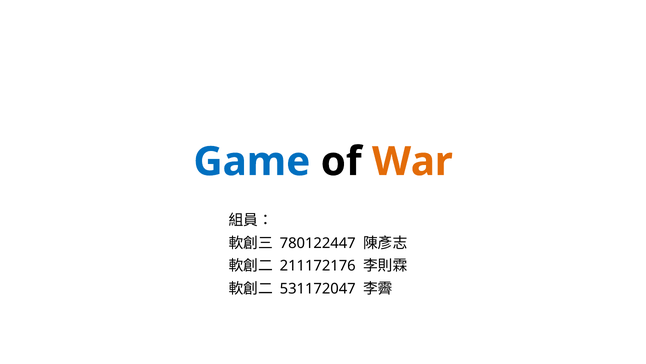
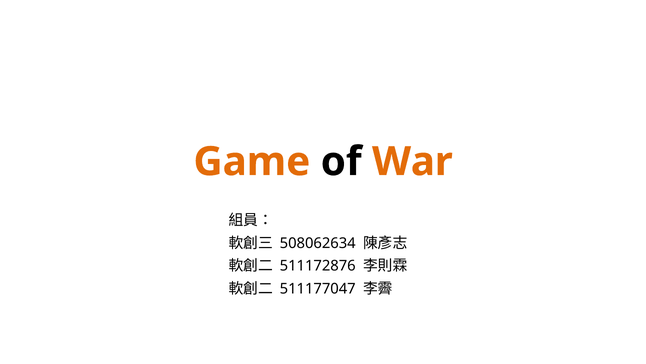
Game colour: blue -> orange
780122447: 780122447 -> 508062634
211172176: 211172176 -> 511172876
531172047: 531172047 -> 511177047
